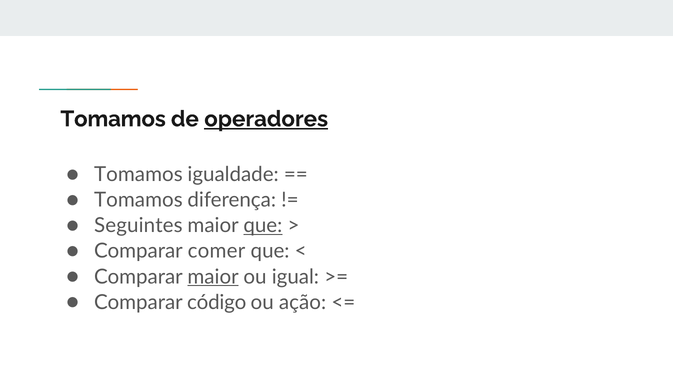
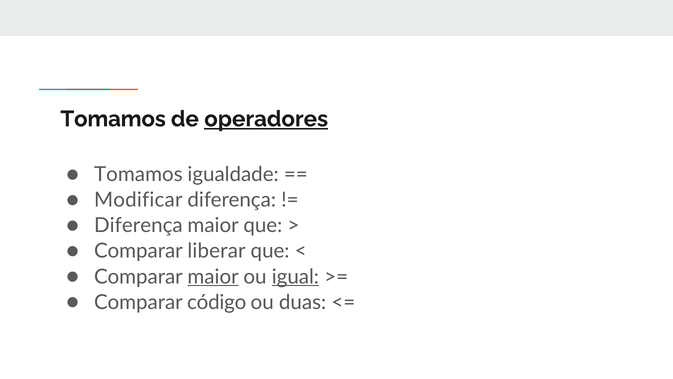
Tomamos at (138, 200): Tomamos -> Modificar
Seguintes at (138, 225): Seguintes -> Diferença
que at (263, 225) underline: present -> none
comer: comer -> liberar
igual underline: none -> present
ação: ação -> duas
